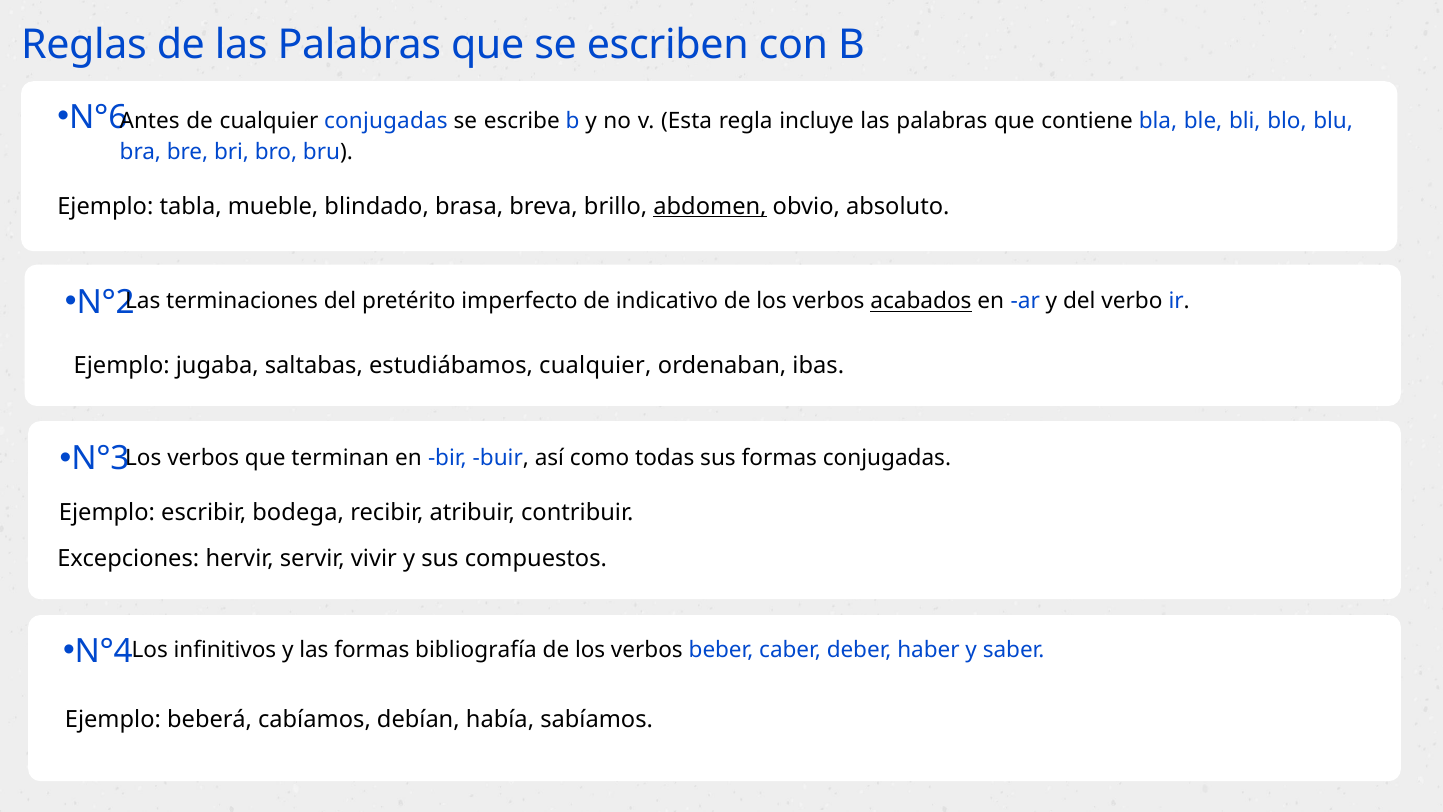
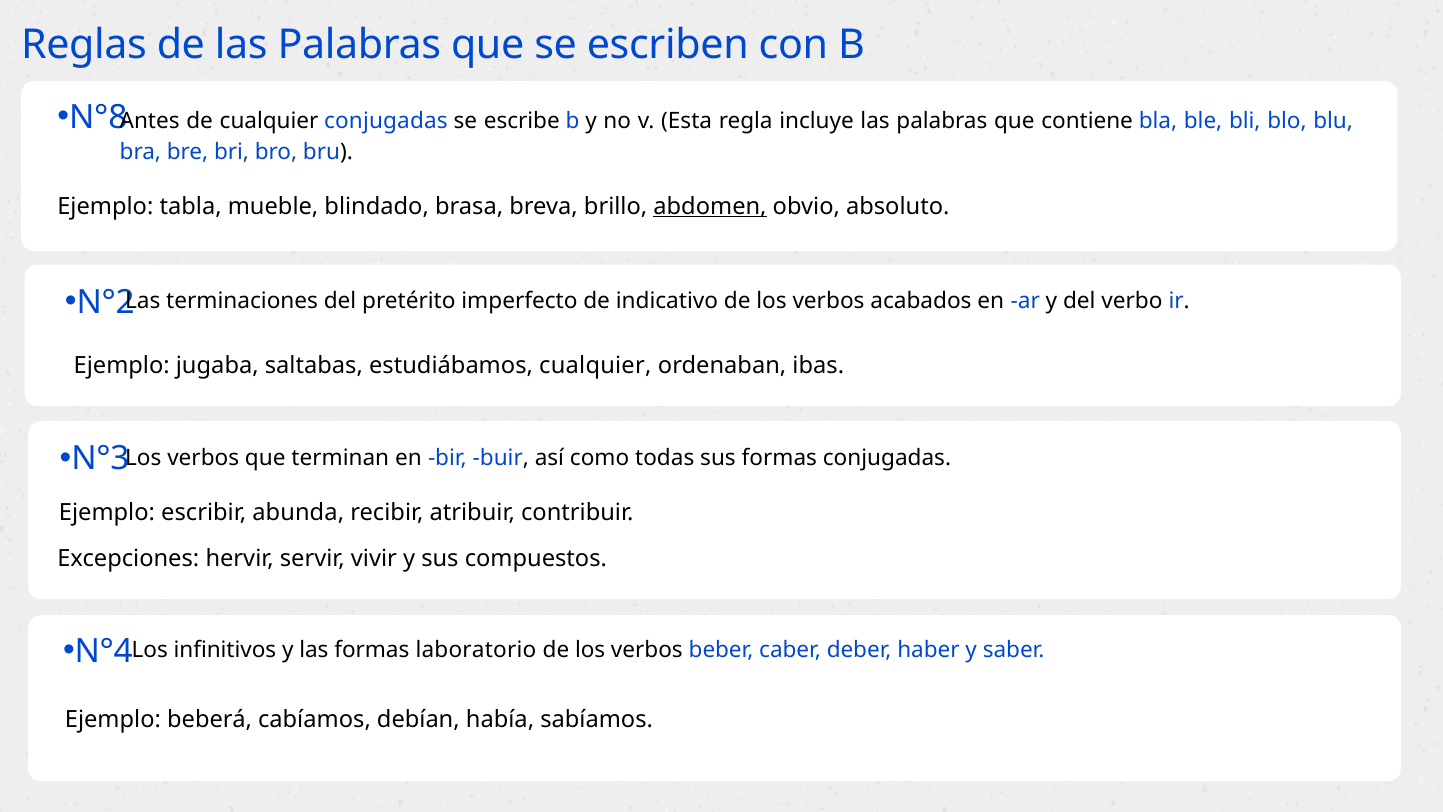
N°6: N°6 -> N°8
acabados underline: present -> none
bodega: bodega -> abunda
bibliografía: bibliografía -> laboratorio
